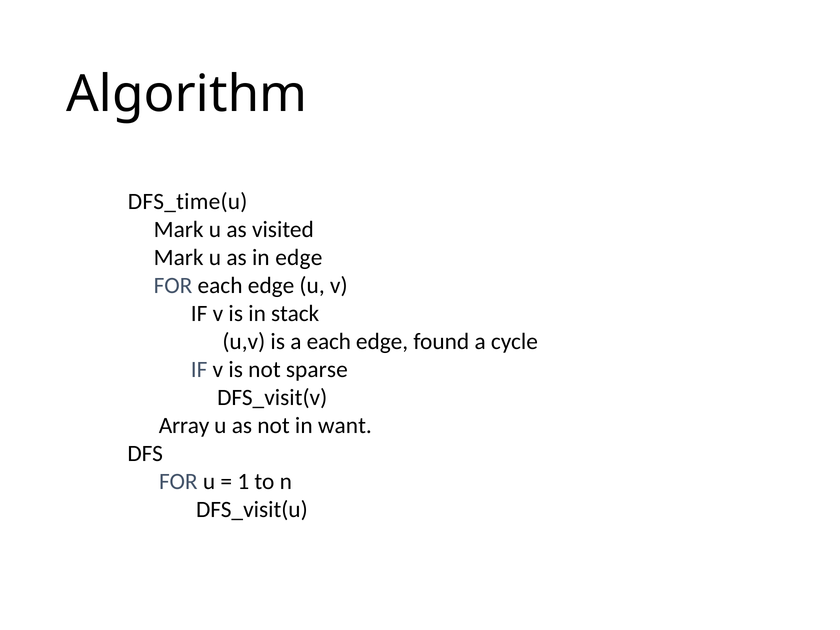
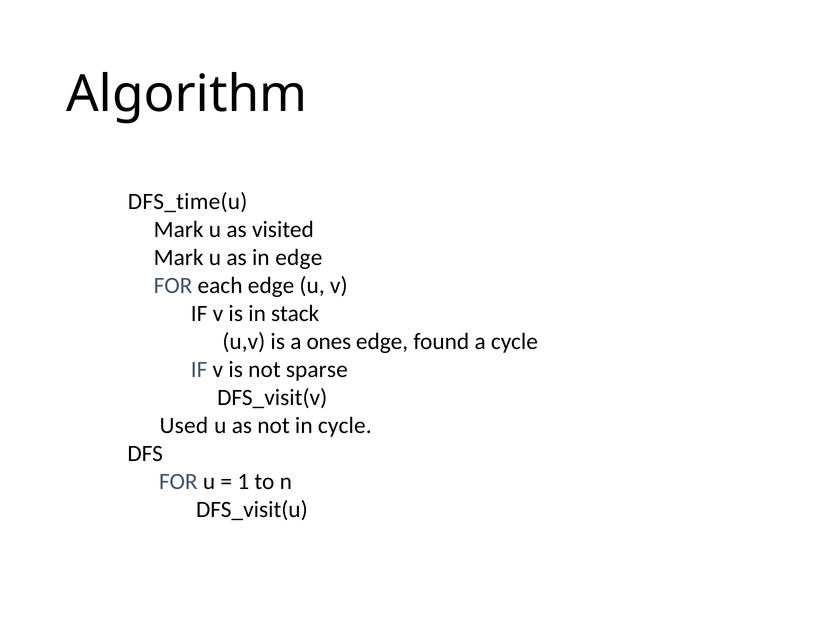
a each: each -> ones
Array: Array -> Used
in want: want -> cycle
